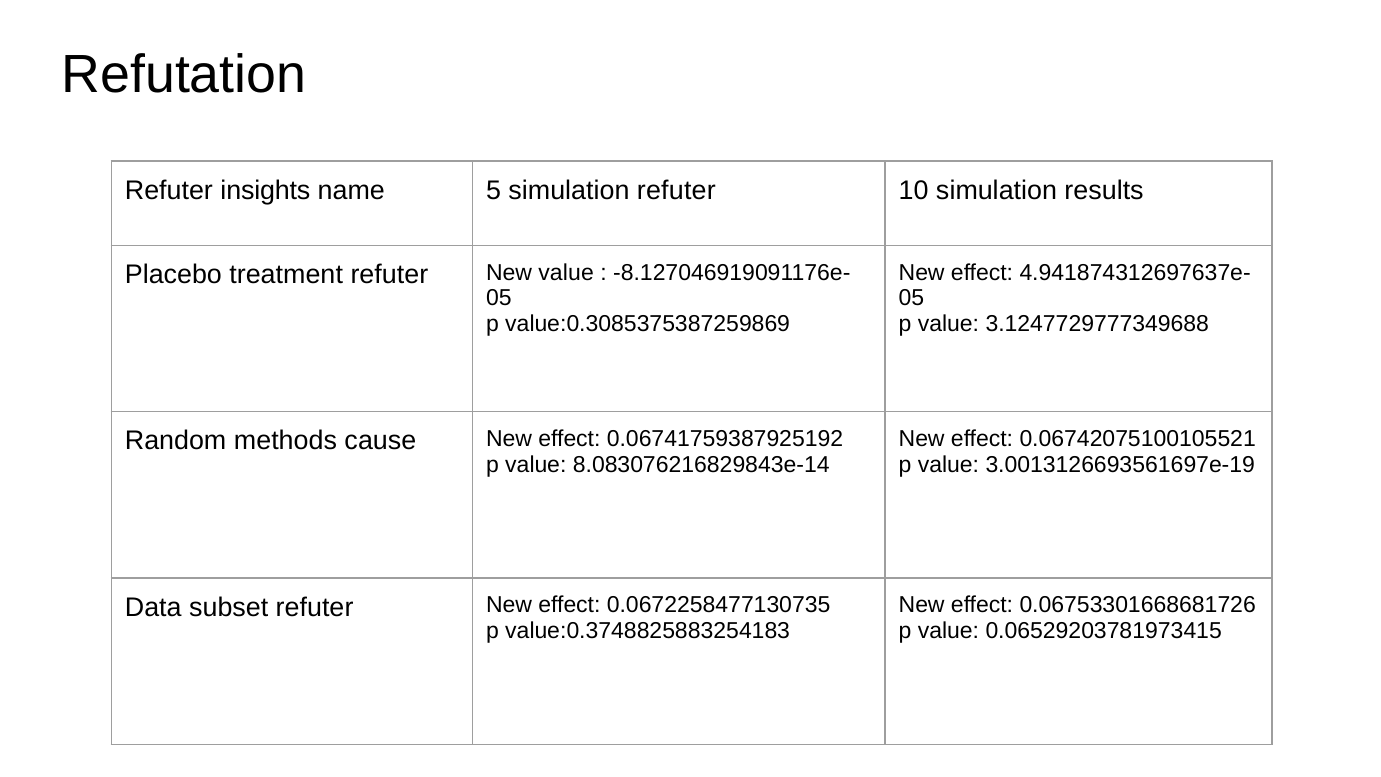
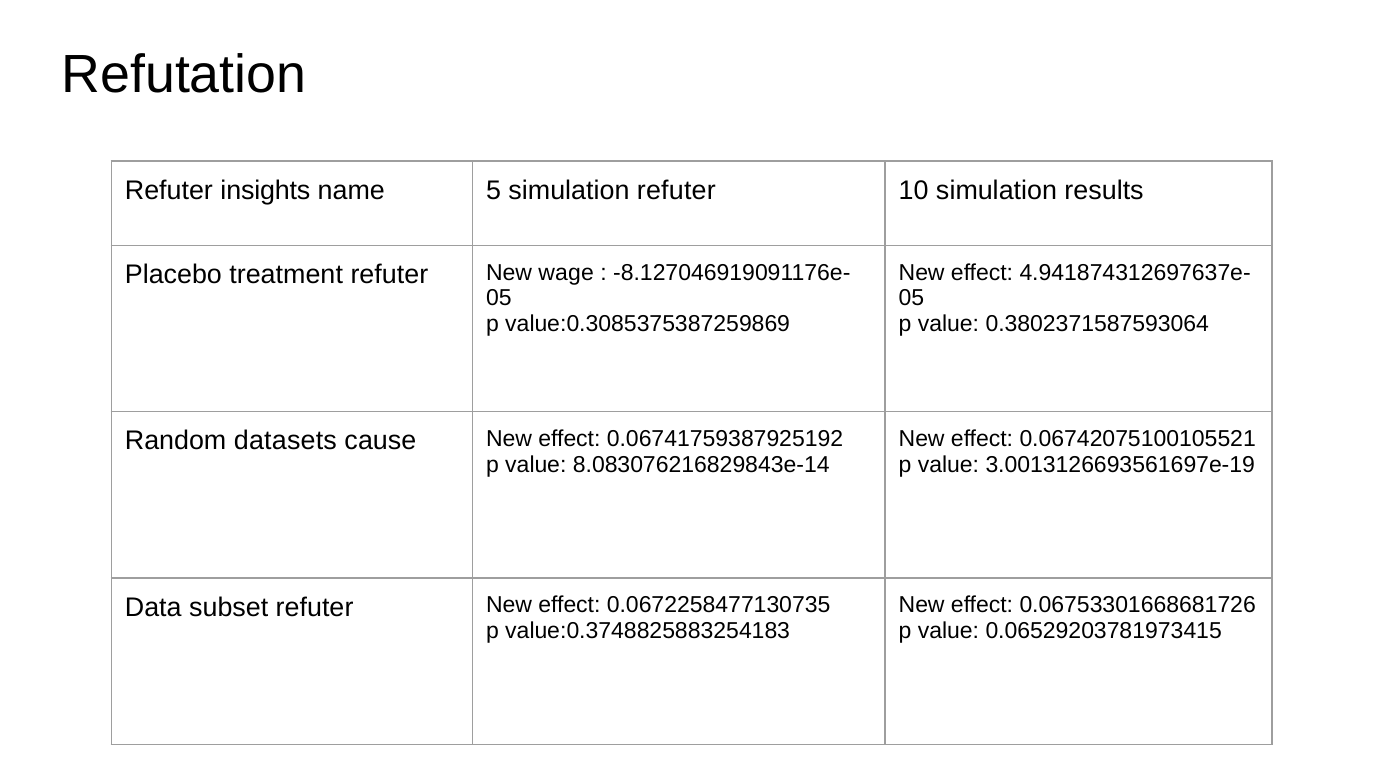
New value: value -> wage
3.1247729777349688: 3.1247729777349688 -> 0.3802371587593064
methods: methods -> datasets
